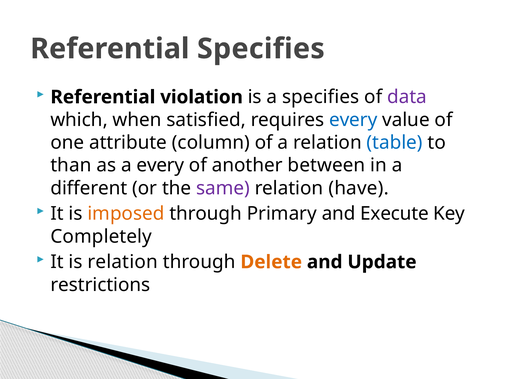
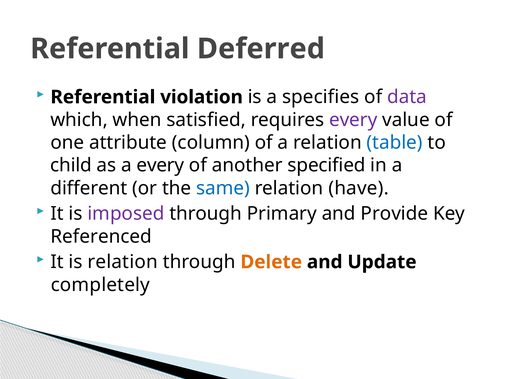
Referential Specifies: Specifies -> Deferred
every at (353, 120) colour: blue -> purple
than: than -> child
between: between -> specified
same colour: purple -> blue
imposed colour: orange -> purple
Execute: Execute -> Provide
Completely: Completely -> Referenced
restrictions: restrictions -> completely
